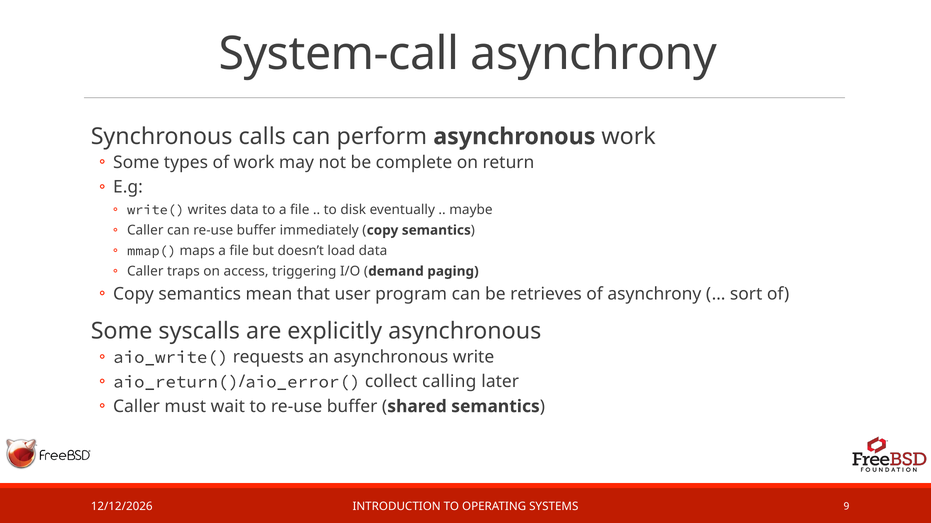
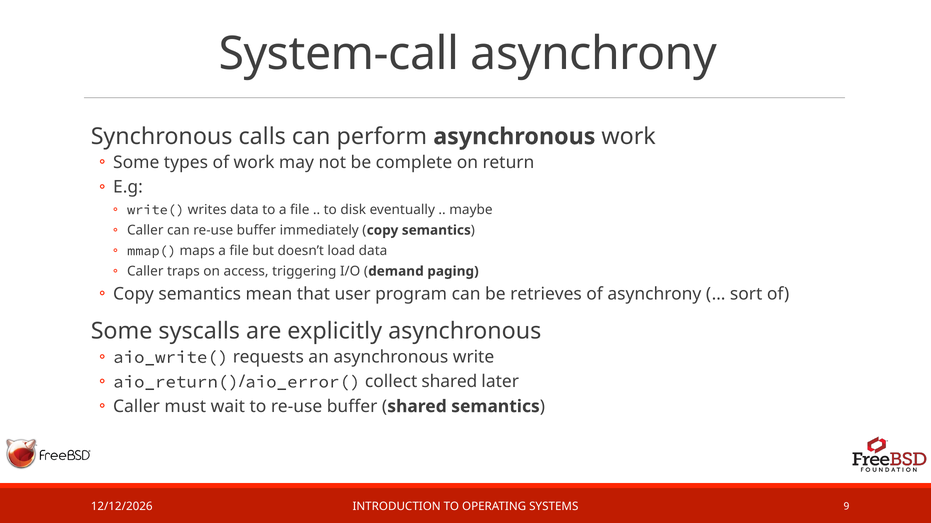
collect calling: calling -> shared
